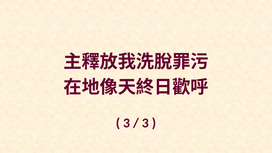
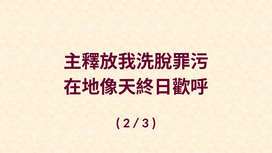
3 at (127, 123): 3 -> 2
